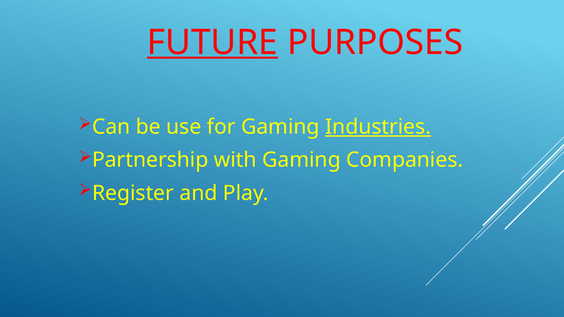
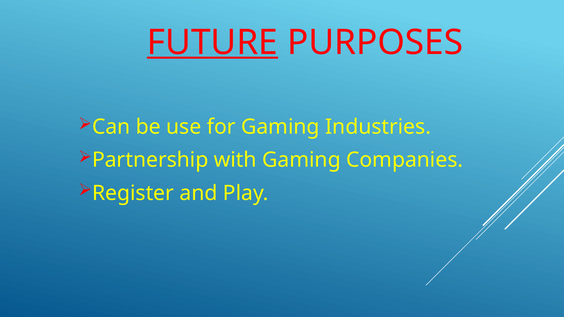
Industries underline: present -> none
